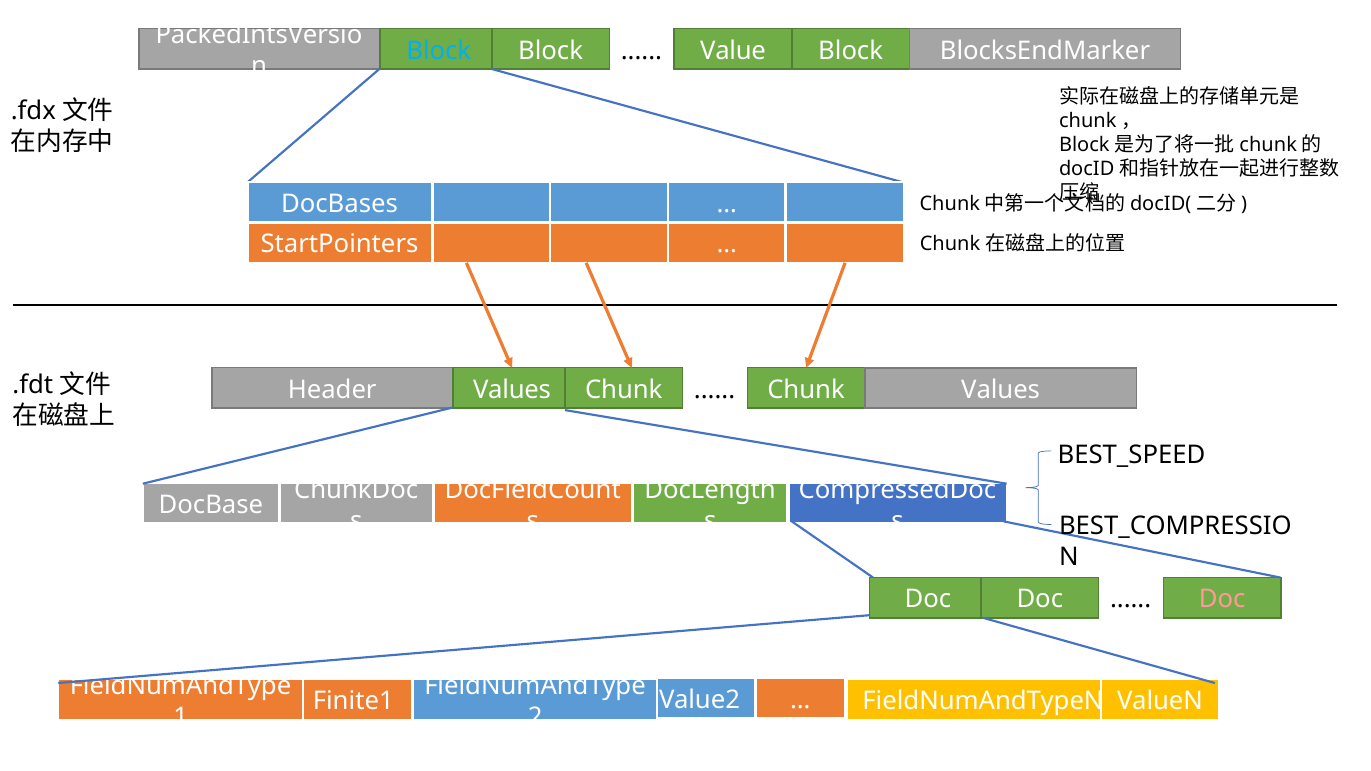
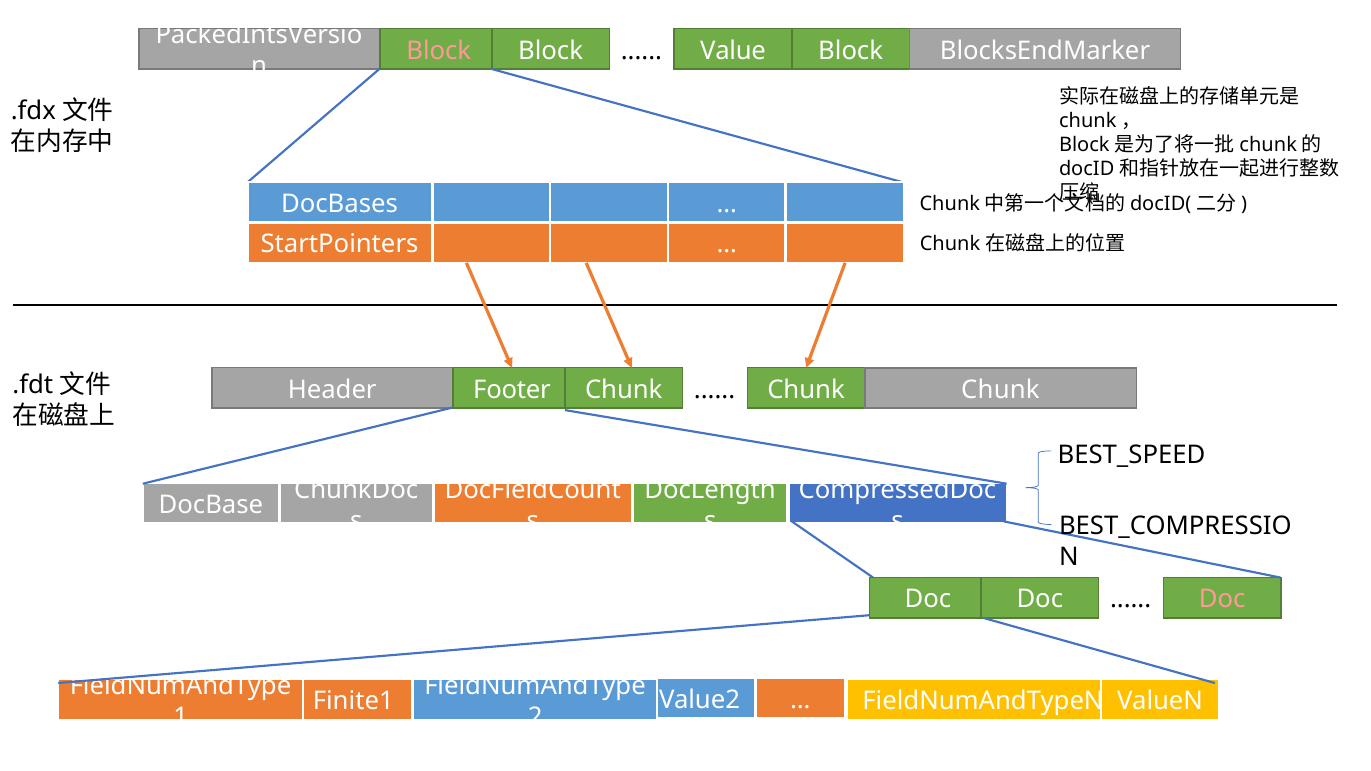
Block at (439, 51) colour: light blue -> pink
Header Values: Values -> Footer
Chunk Values: Values -> Chunk
